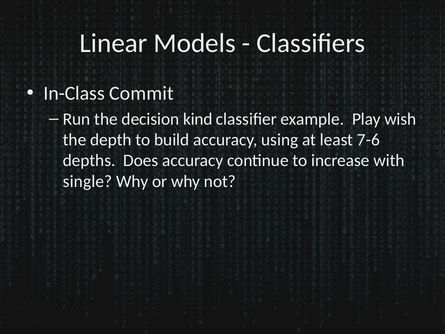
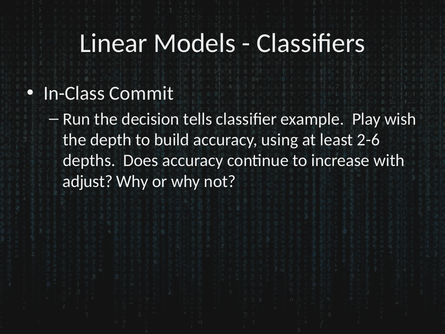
kind: kind -> tells
7-6: 7-6 -> 2-6
single: single -> adjust
